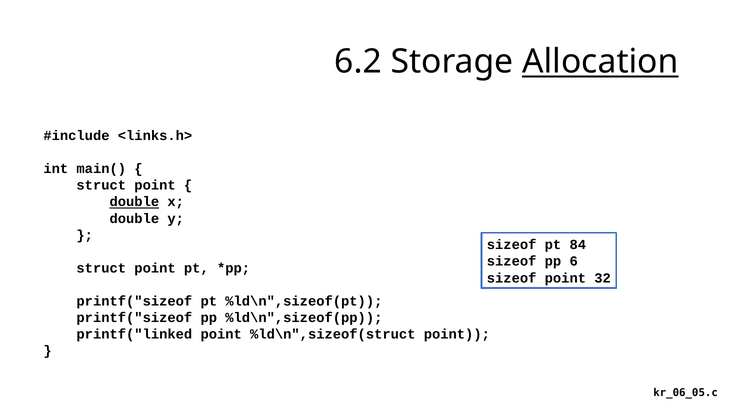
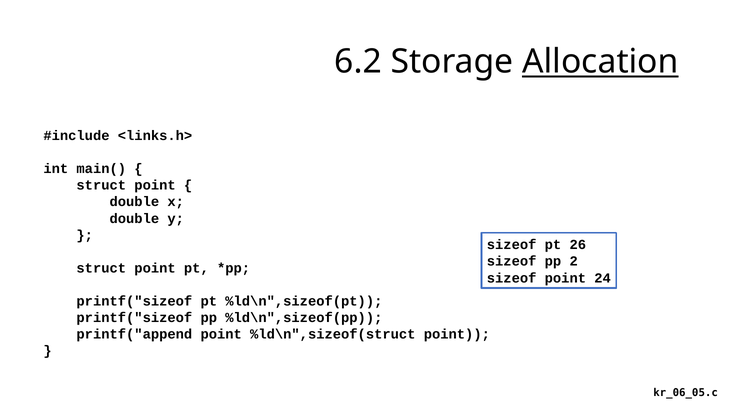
double at (134, 202) underline: present -> none
84: 84 -> 26
6: 6 -> 2
32: 32 -> 24
printf("linked: printf("linked -> printf("append
